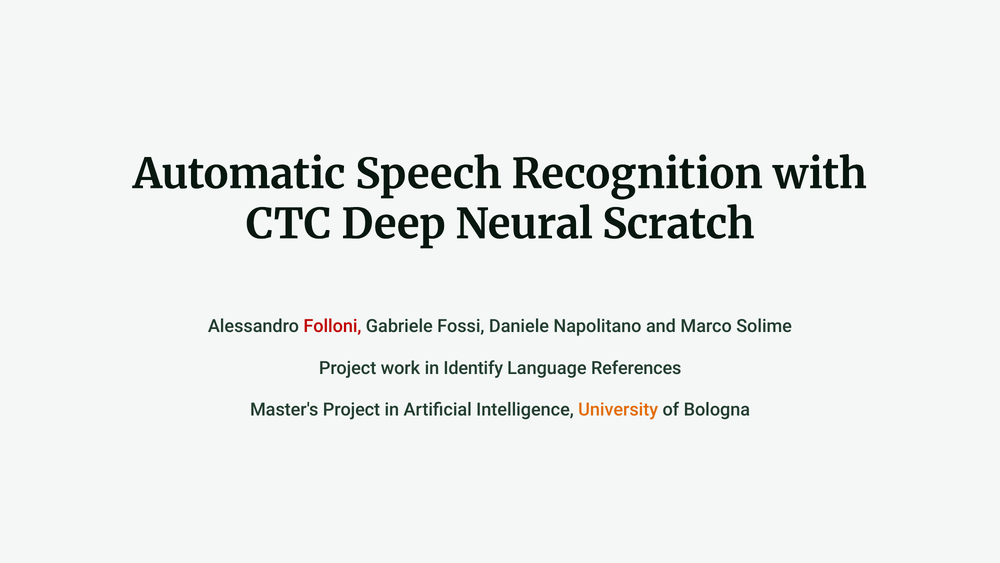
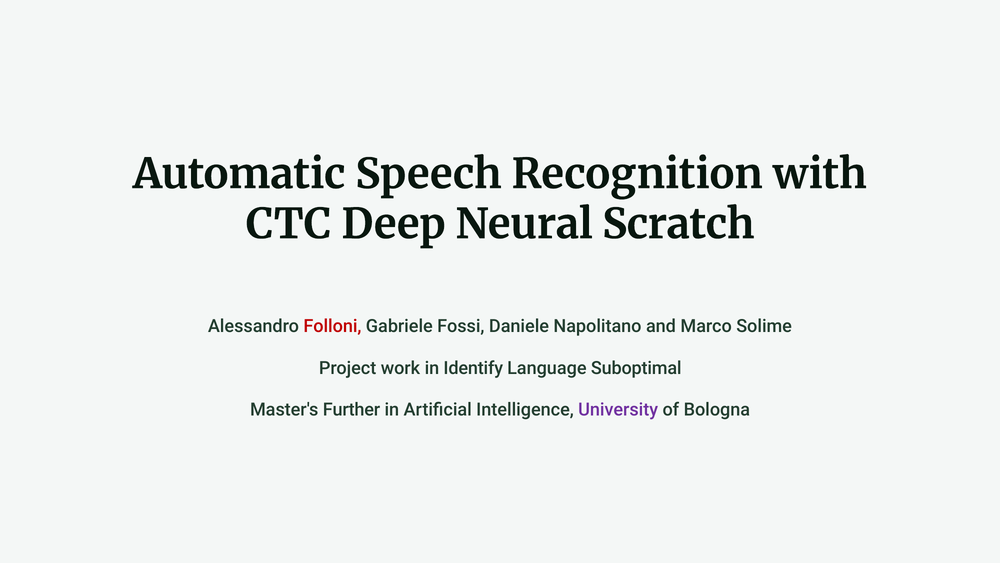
References: References -> Suboptimal
Master's Project: Project -> Further
University colour: orange -> purple
